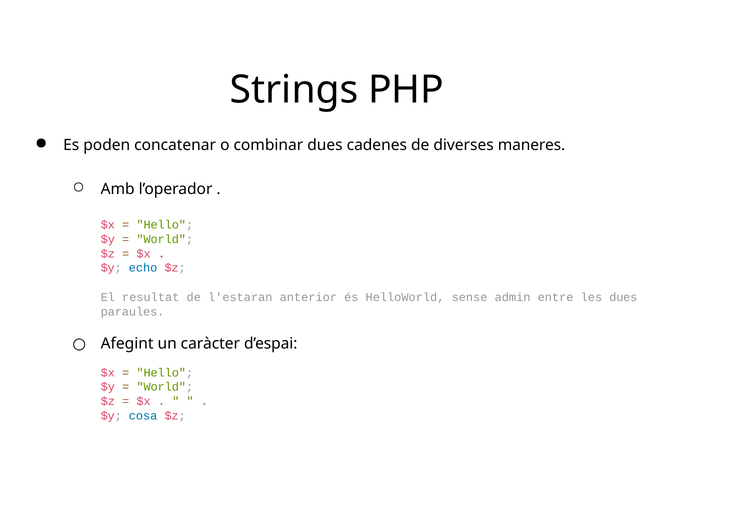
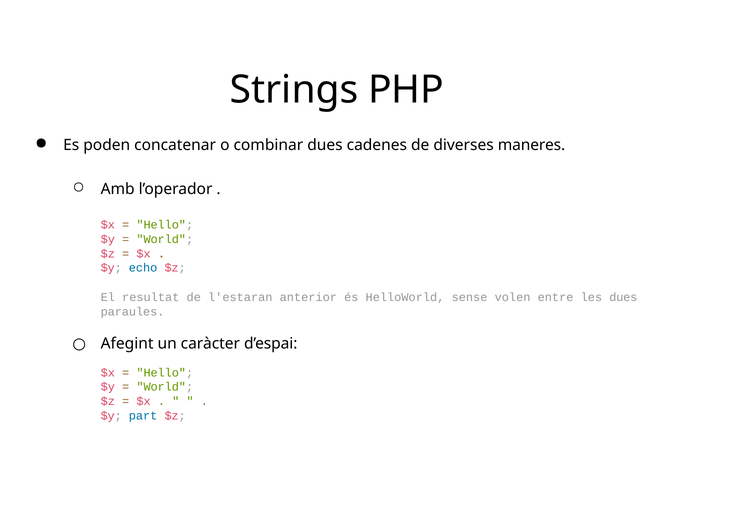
admin: admin -> volen
cosa: cosa -> part
